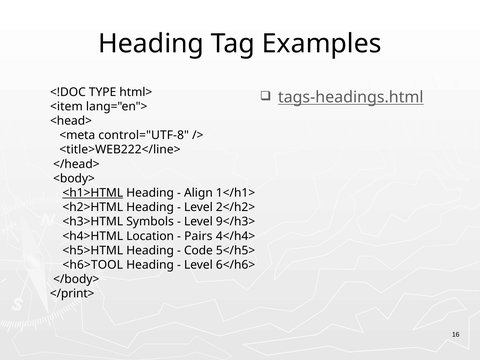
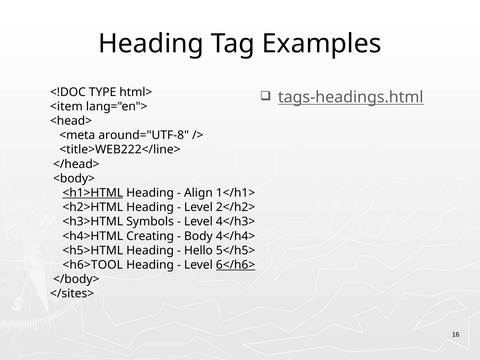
control="UTF-8: control="UTF-8 -> around="UTF-8
9</h3>: 9</h3> -> 4</h3>
Location: Location -> Creating
Pairs: Pairs -> Body
Code: Code -> Hello
6</h6> underline: none -> present
</print>: </print> -> </sites>
